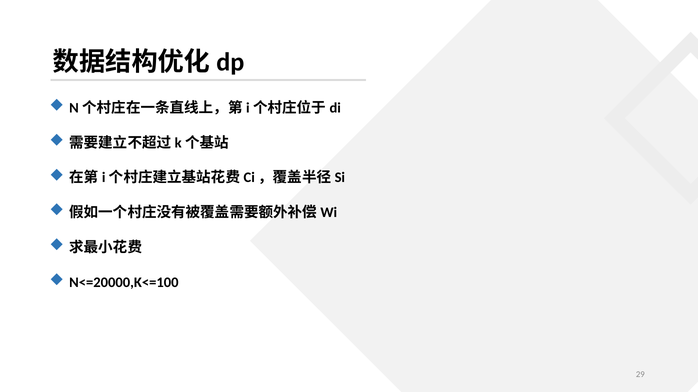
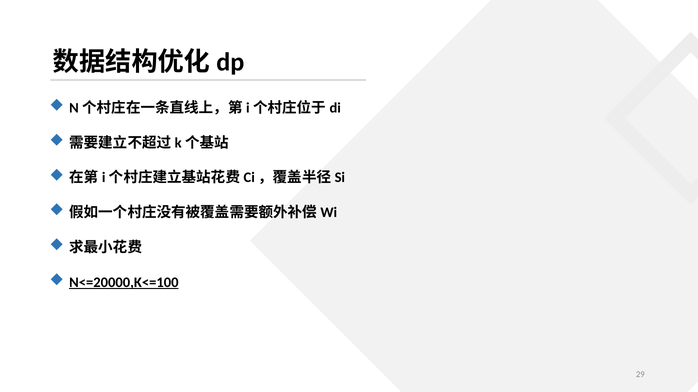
N<=20000,K<=100 underline: none -> present
